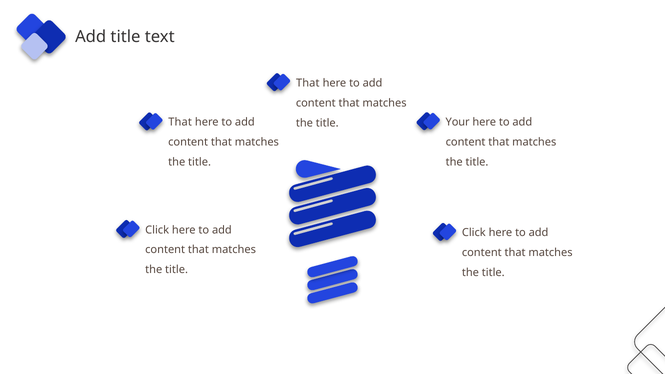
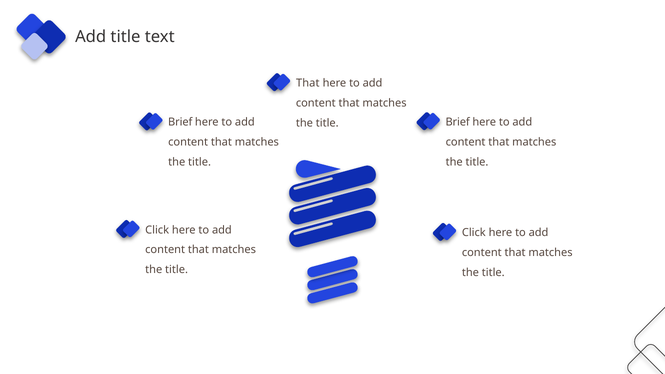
That at (180, 122): That -> Brief
Your at (458, 122): Your -> Brief
